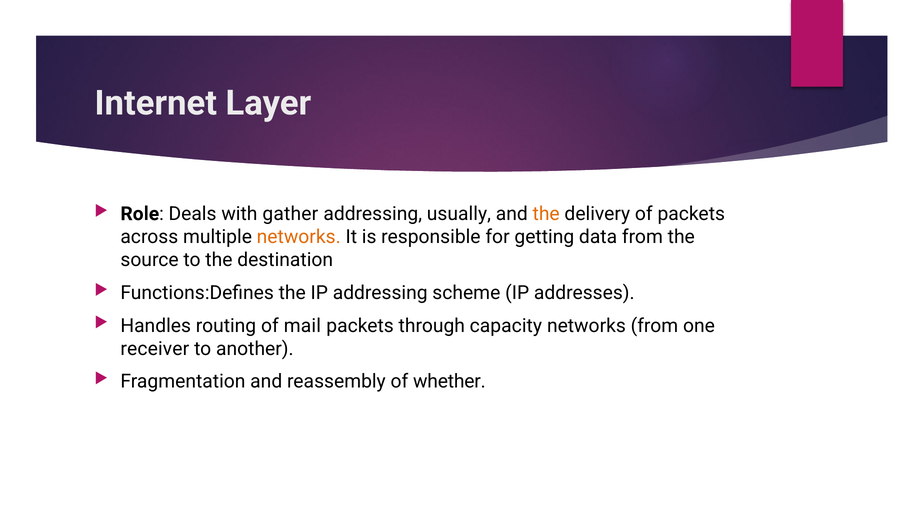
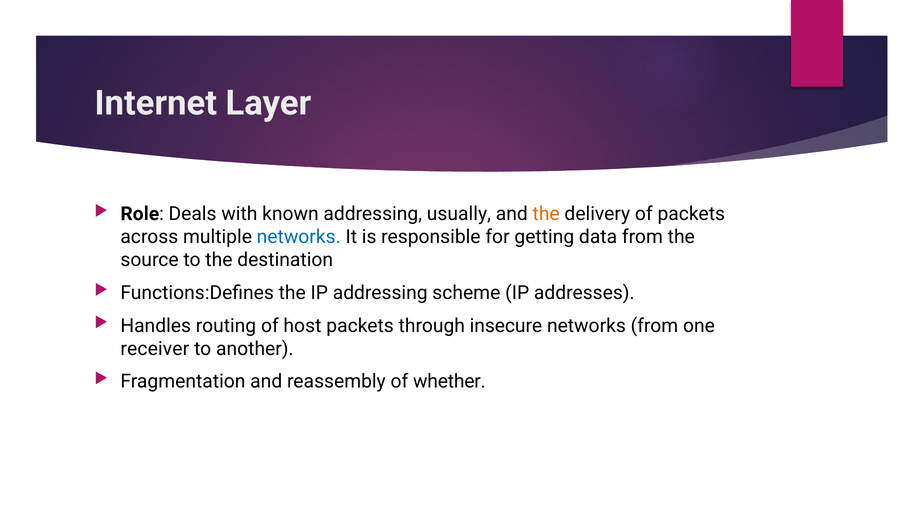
gather: gather -> known
networks at (299, 237) colour: orange -> blue
mail: mail -> host
capacity: capacity -> insecure
